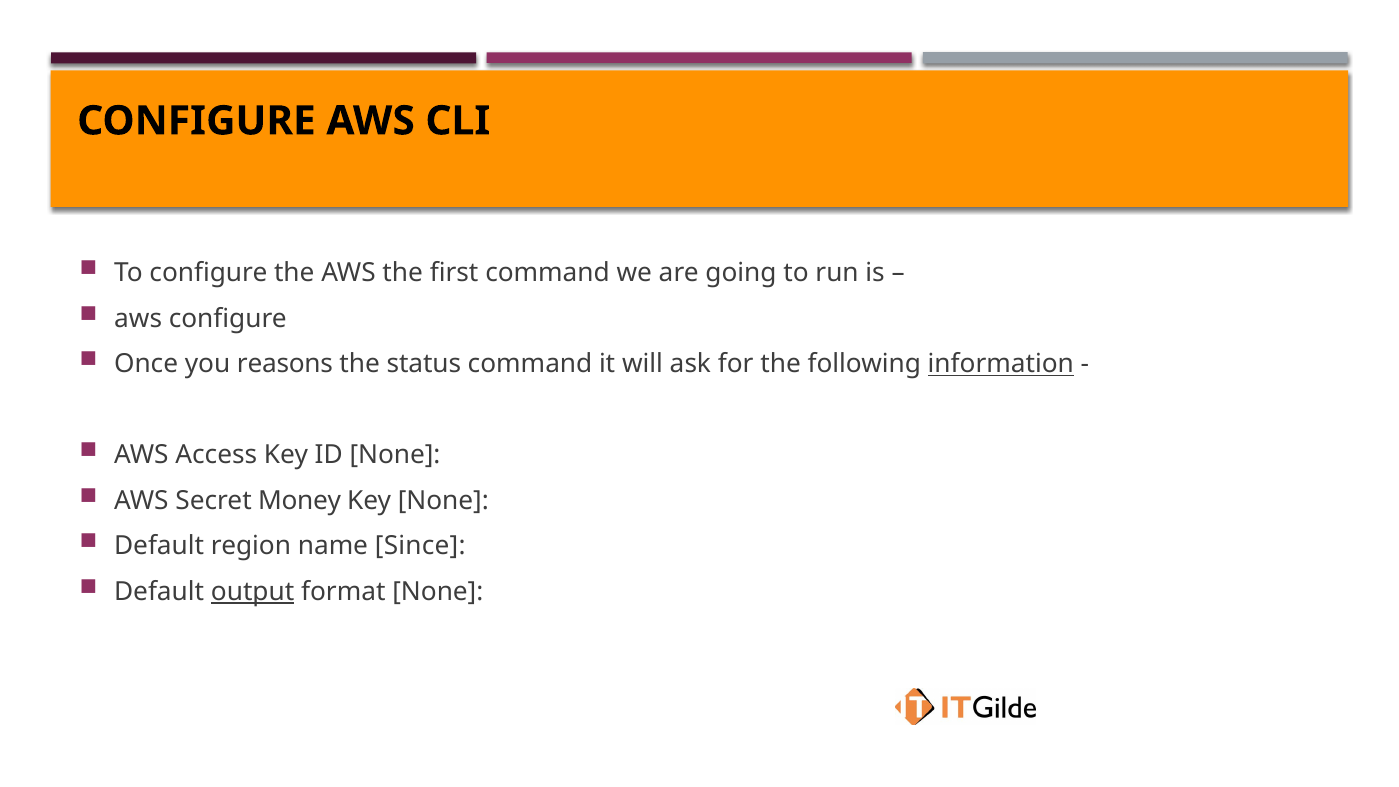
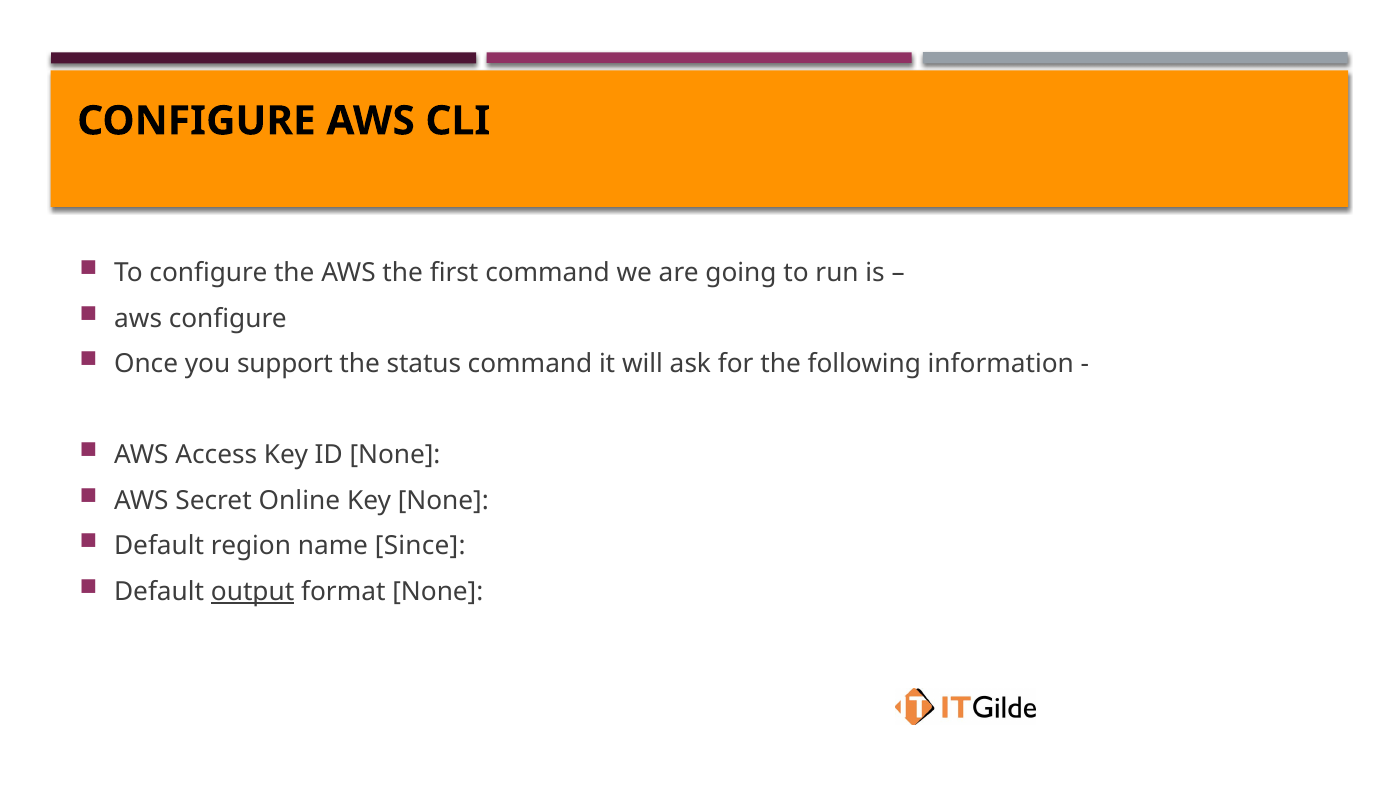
reasons: reasons -> support
information underline: present -> none
Money: Money -> Online
